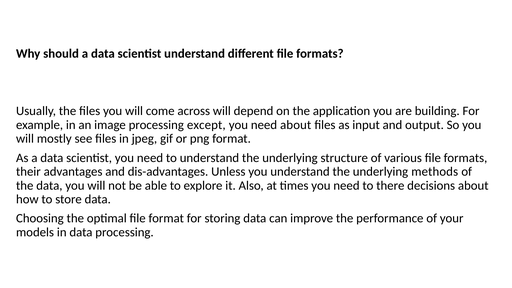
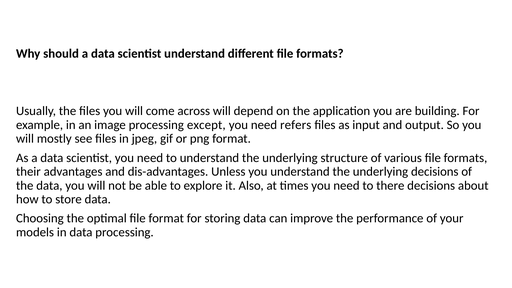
need about: about -> refers
underlying methods: methods -> decisions
